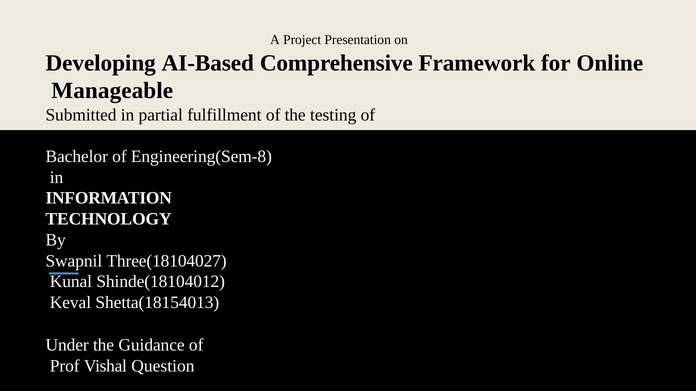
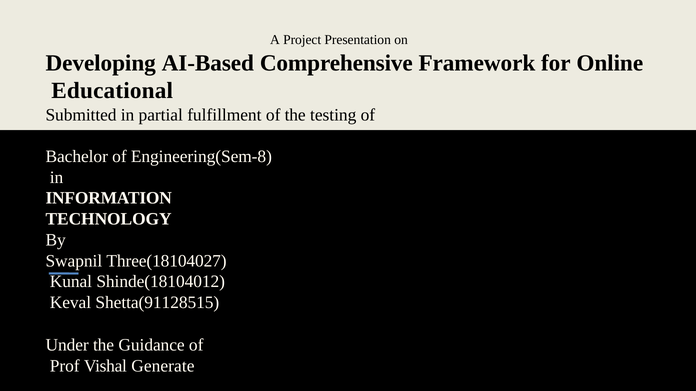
Manageable: Manageable -> Educational
Shetta(18154013: Shetta(18154013 -> Shetta(91128515
Question: Question -> Generate
